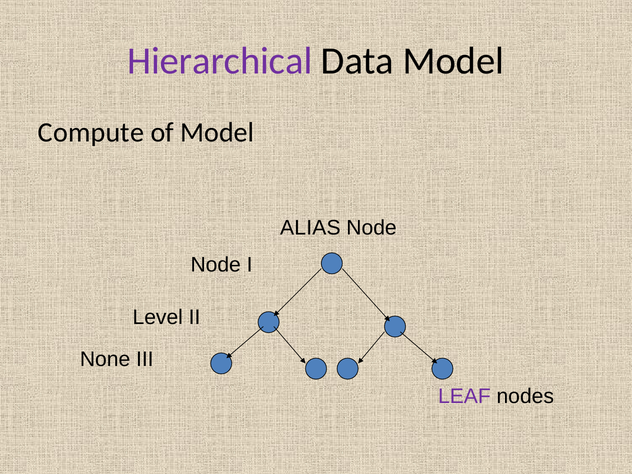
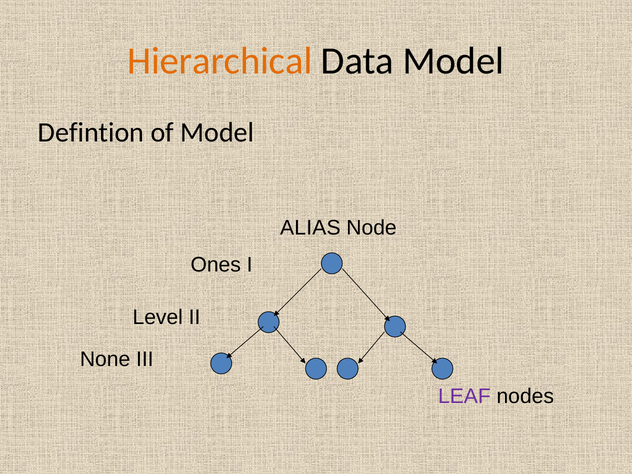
Hierarchical colour: purple -> orange
Compute: Compute -> Defintion
Node at (216, 265): Node -> Ones
